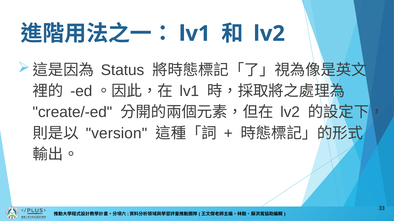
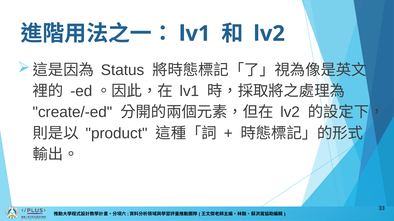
version: version -> product
